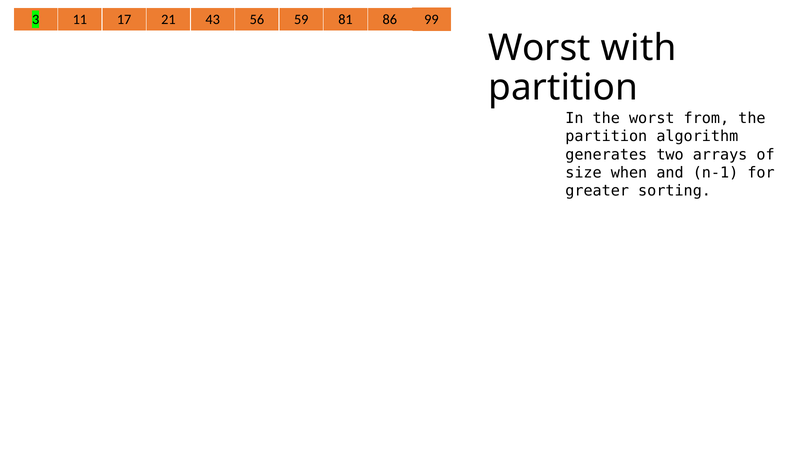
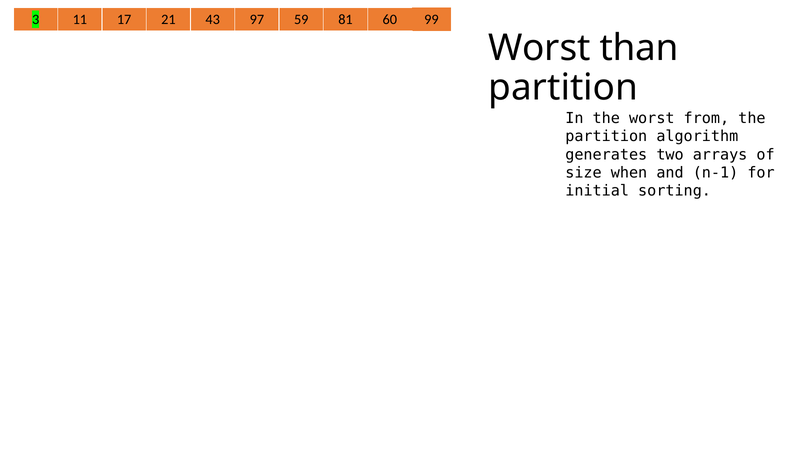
56: 56 -> 97
86: 86 -> 60
with: with -> than
greater: greater -> initial
